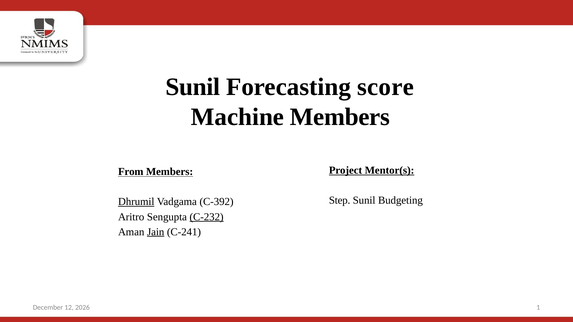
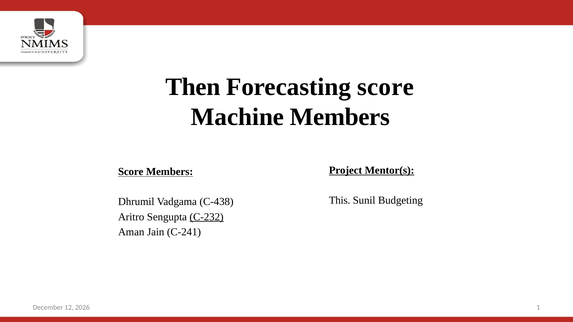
Sunil at (193, 87): Sunil -> Then
From at (131, 172): From -> Score
Step: Step -> This
Dhrumil underline: present -> none
C-392: C-392 -> C-438
Jain underline: present -> none
